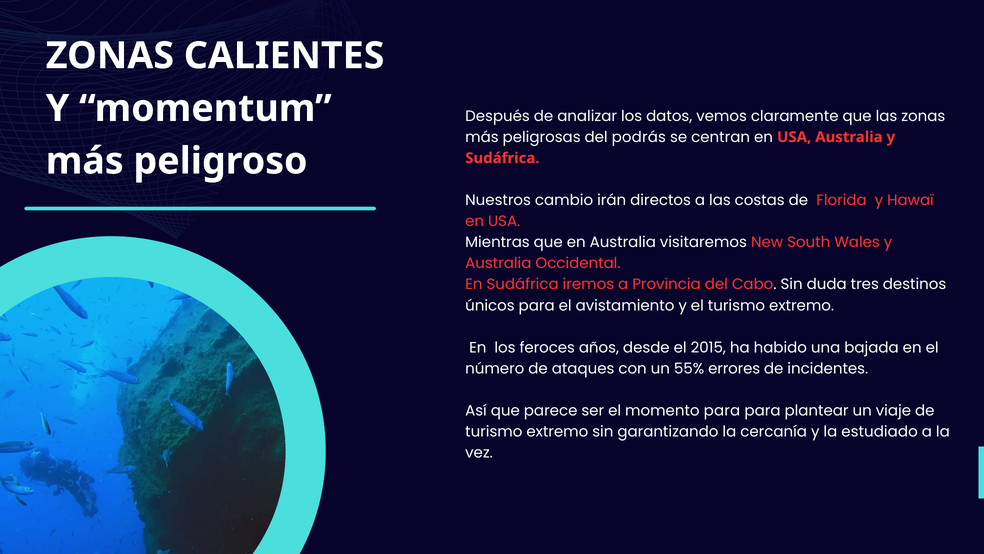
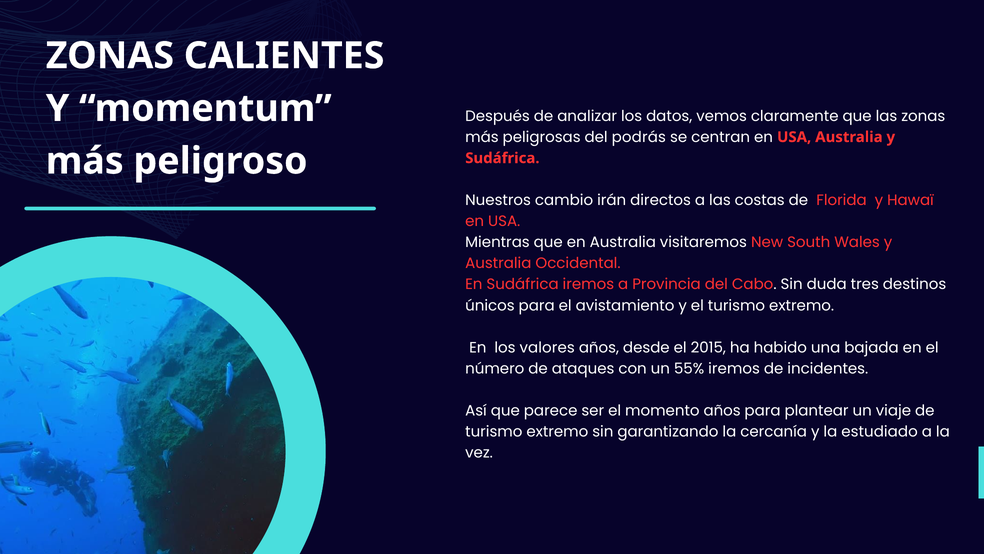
feroces: feroces -> valores
55% errores: errores -> iremos
momento para: para -> años
